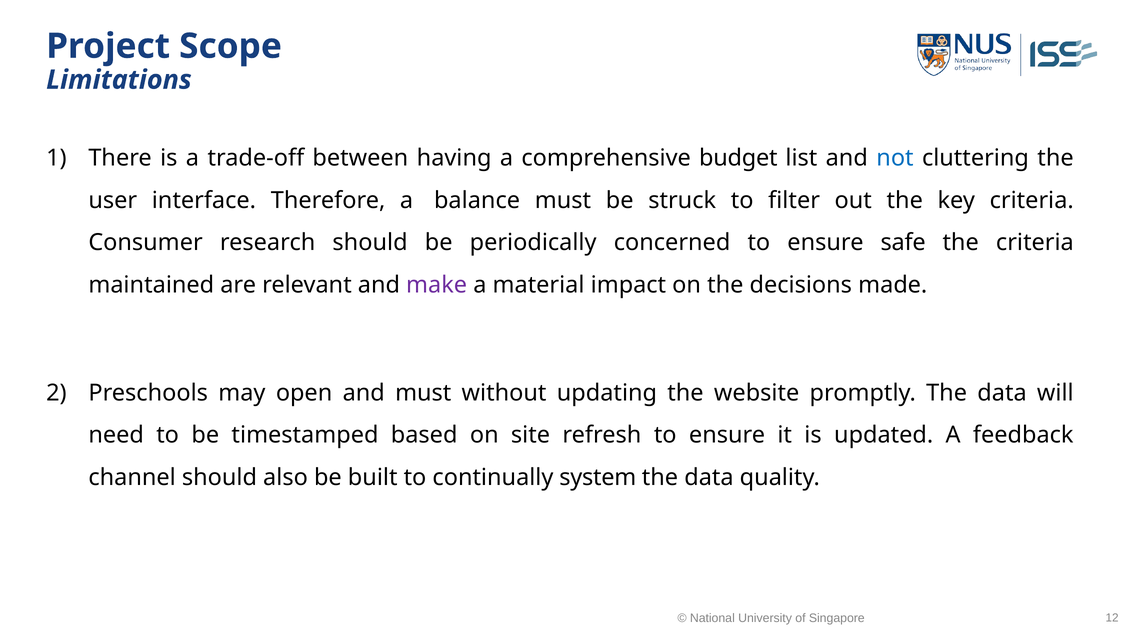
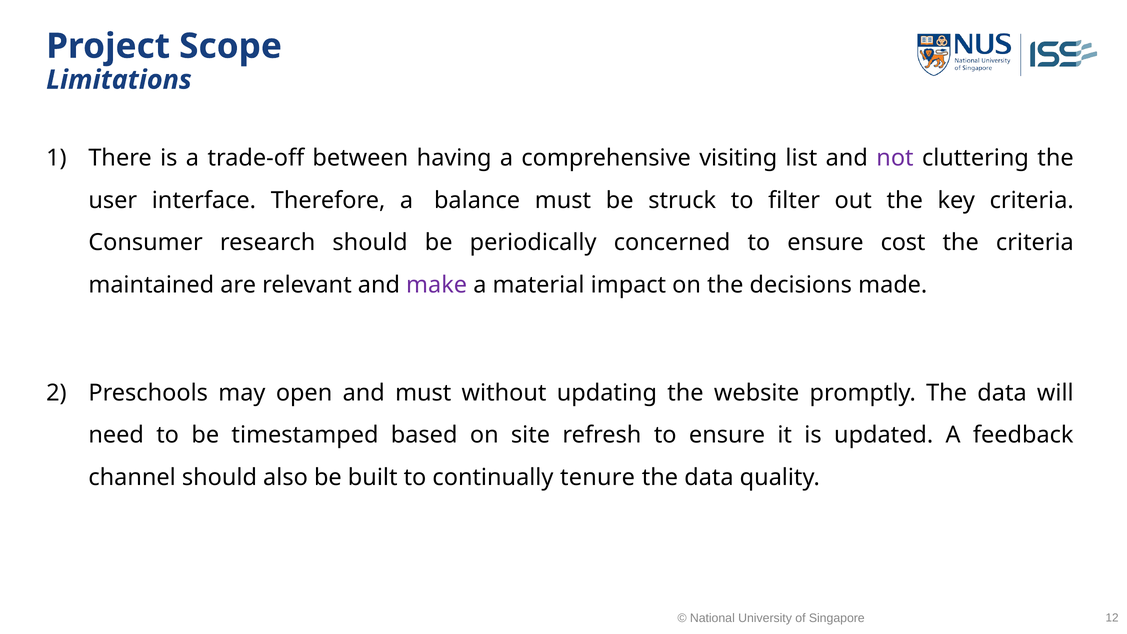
budget: budget -> visiting
not colour: blue -> purple
safe: safe -> cost
system: system -> tenure
